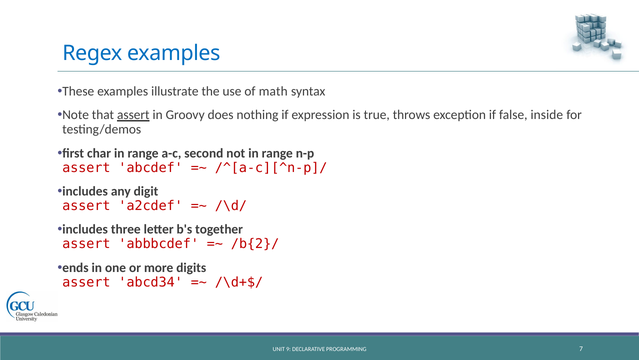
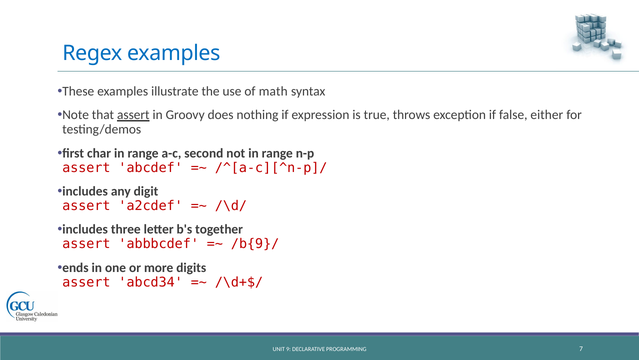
inside: inside -> either
/b{2}/: /b{2}/ -> /b{9}/
